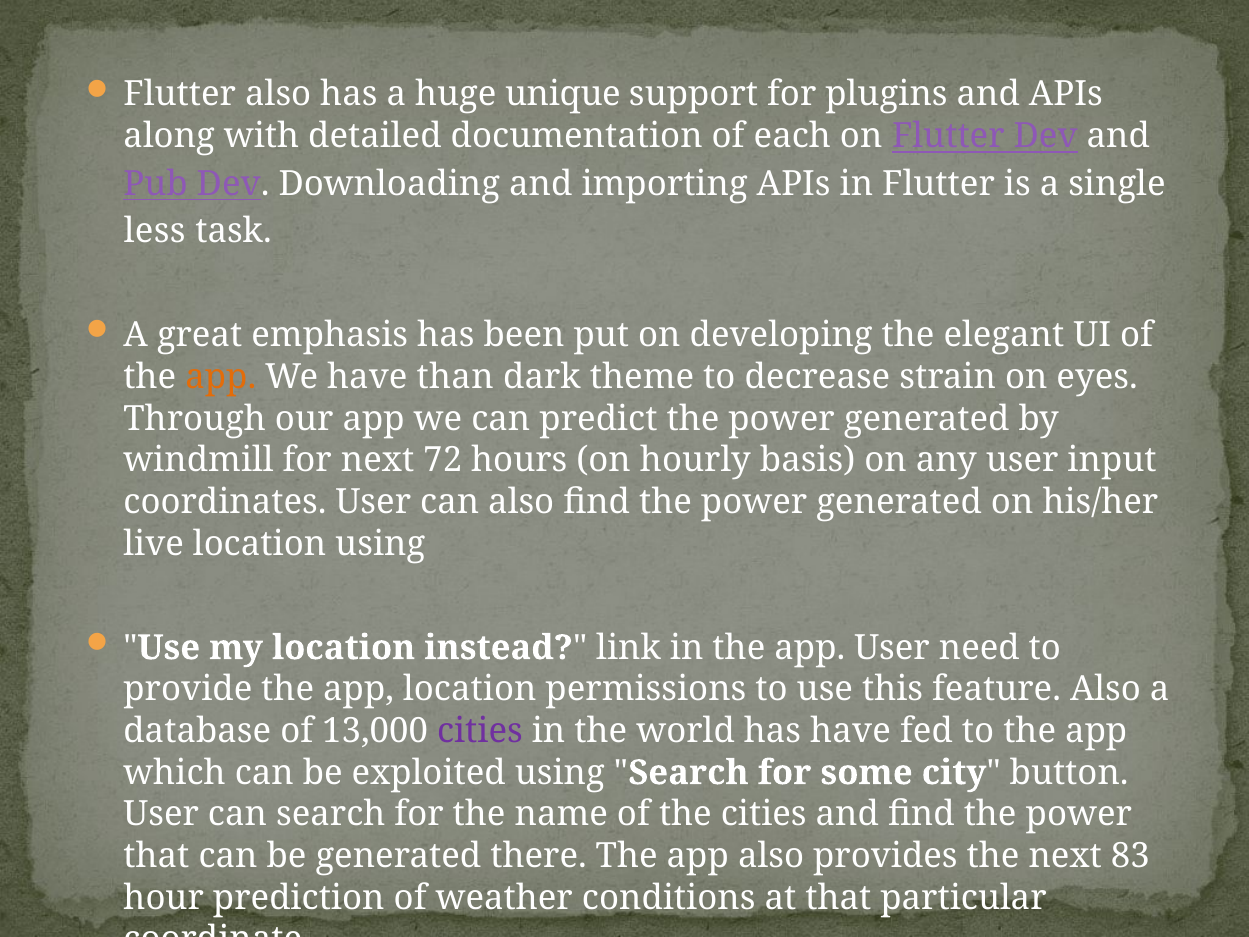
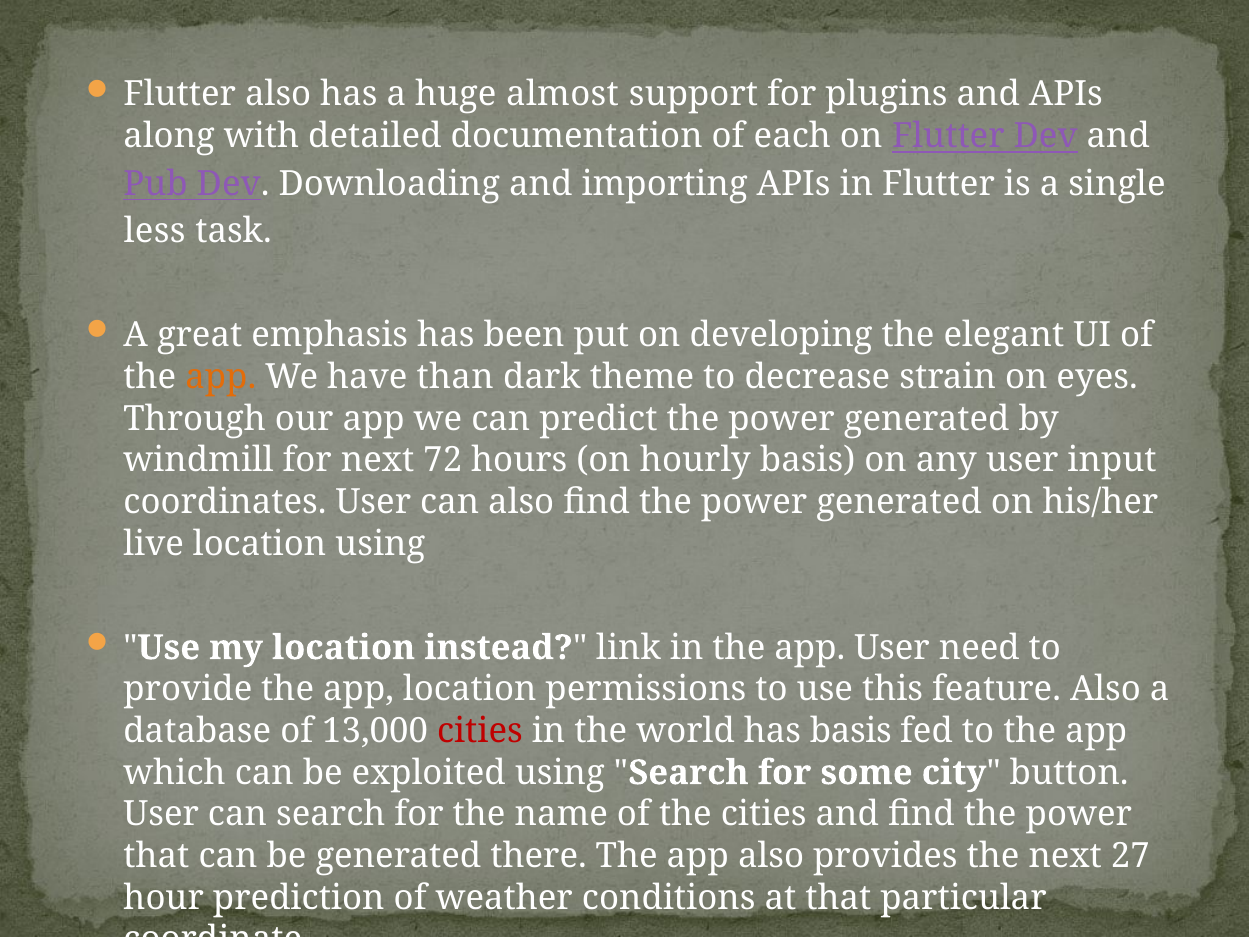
unique: unique -> almost
cities at (480, 731) colour: purple -> red
has have: have -> basis
83: 83 -> 27
